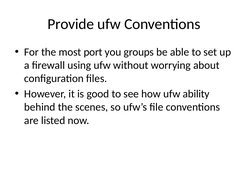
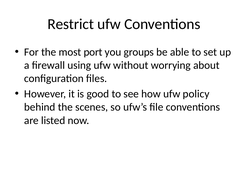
Provide: Provide -> Restrict
ability: ability -> policy
